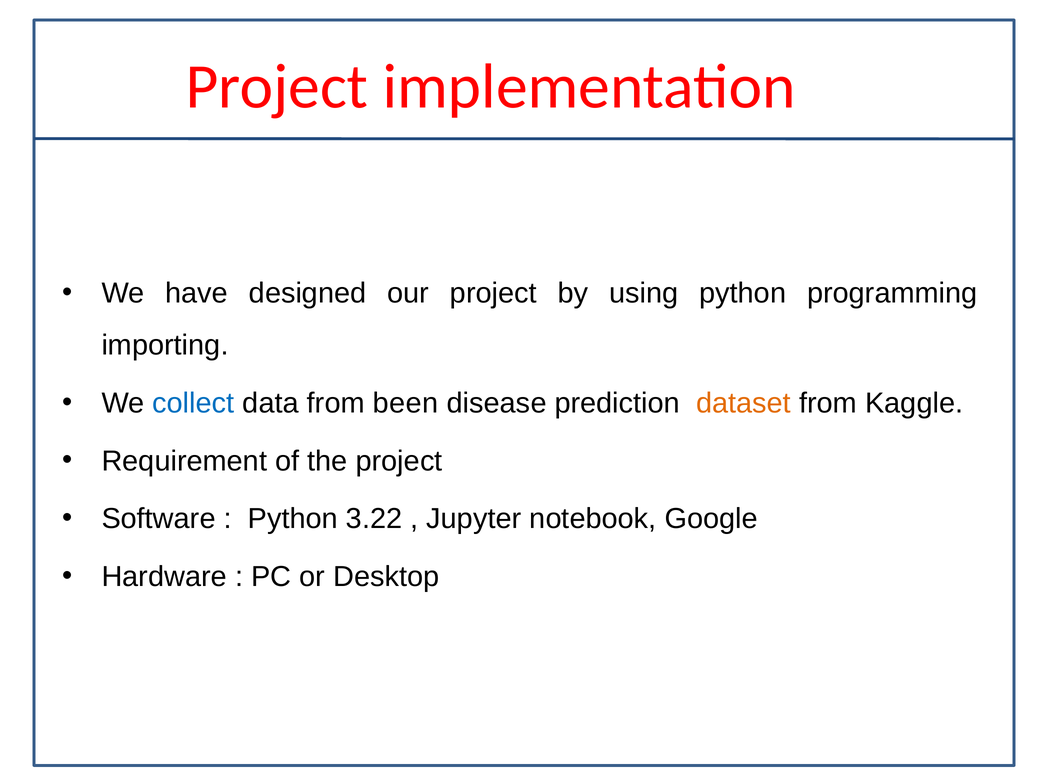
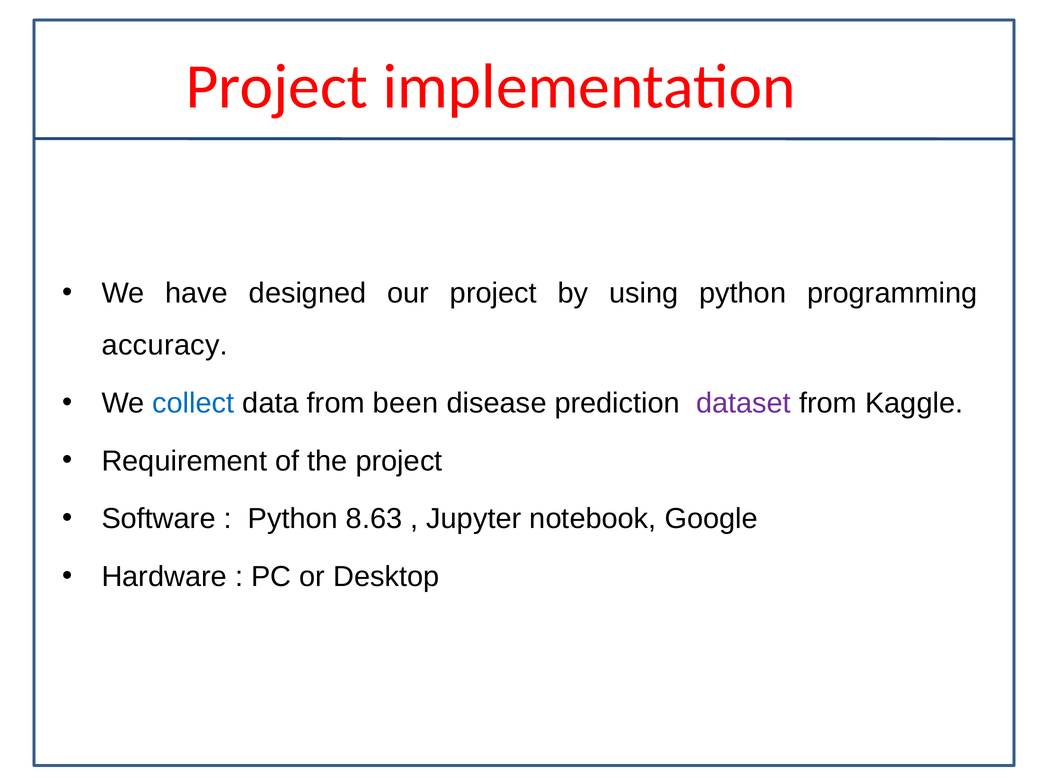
importing: importing -> accuracy
dataset colour: orange -> purple
3.22: 3.22 -> 8.63
